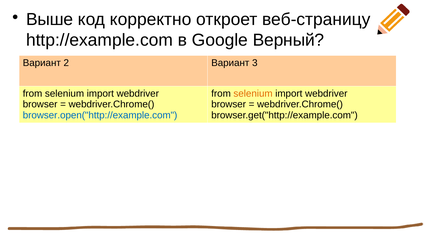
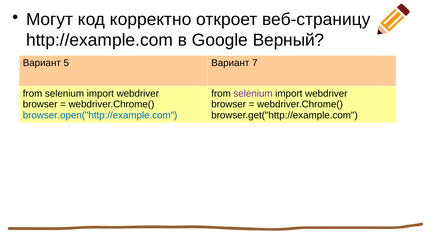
Выше: Выше -> Могут
2: 2 -> 5
3: 3 -> 7
selenium at (253, 94) colour: orange -> purple
